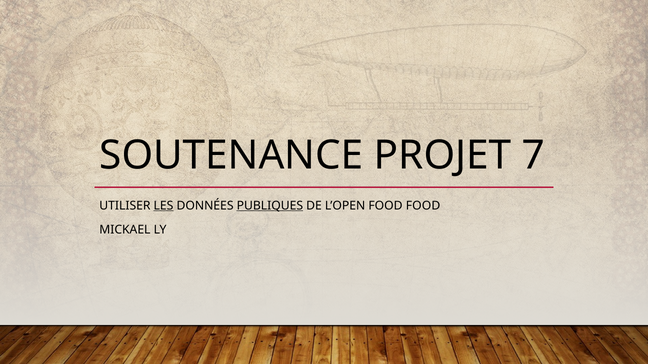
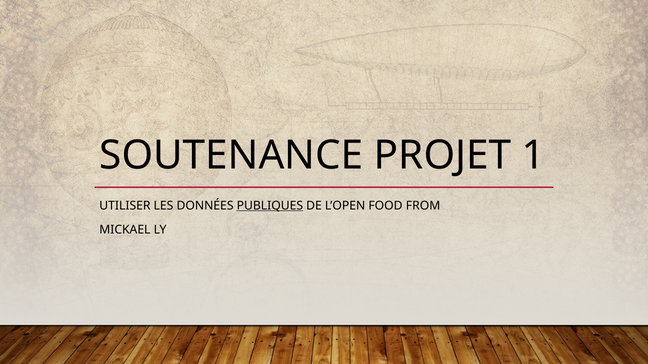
7: 7 -> 1
LES underline: present -> none
FOOD FOOD: FOOD -> FROM
